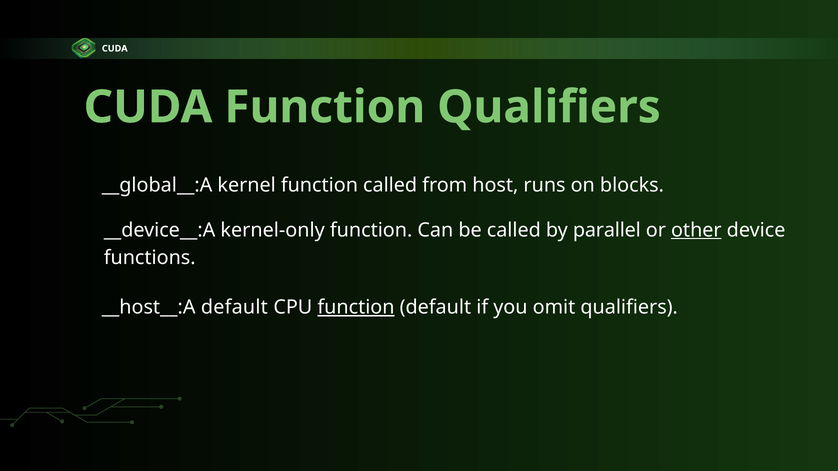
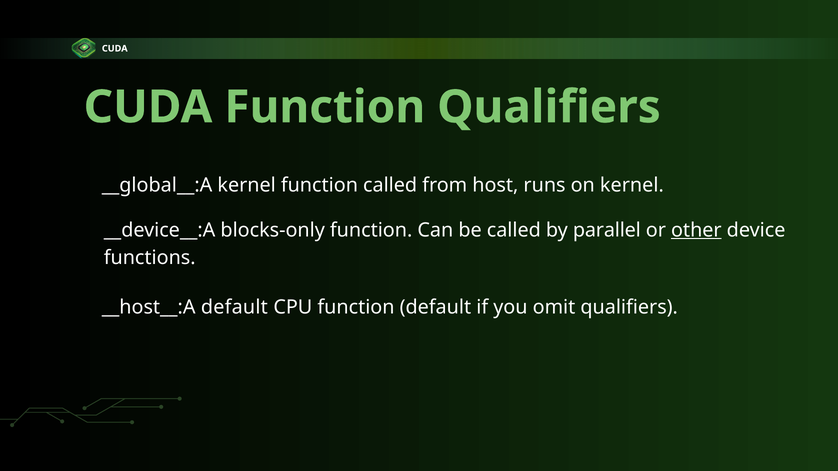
on blocks: blocks -> kernel
kernel-only: kernel-only -> blocks-only
function at (356, 307) underline: present -> none
